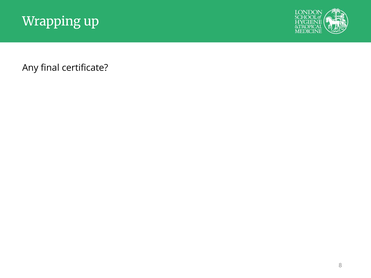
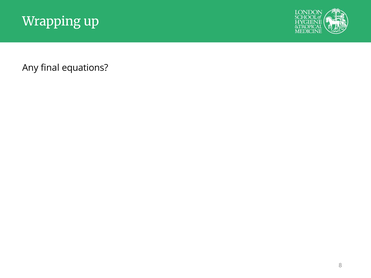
certificate: certificate -> equations
